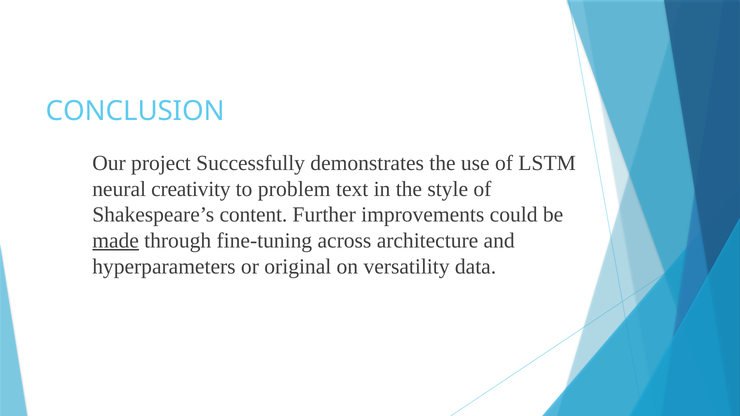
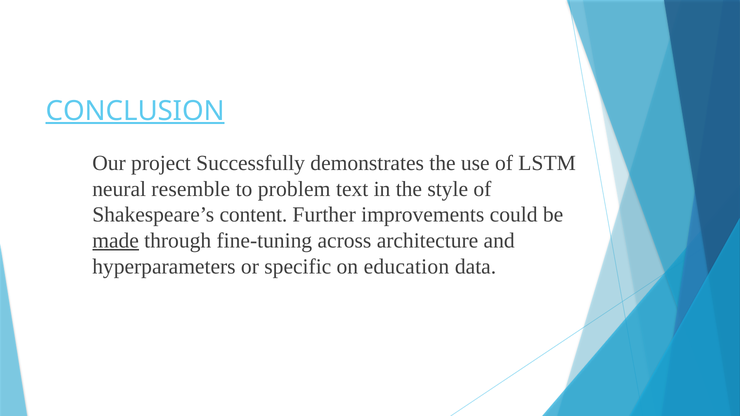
CONCLUSION underline: none -> present
creativity: creativity -> resemble
original: original -> specific
versatility: versatility -> education
